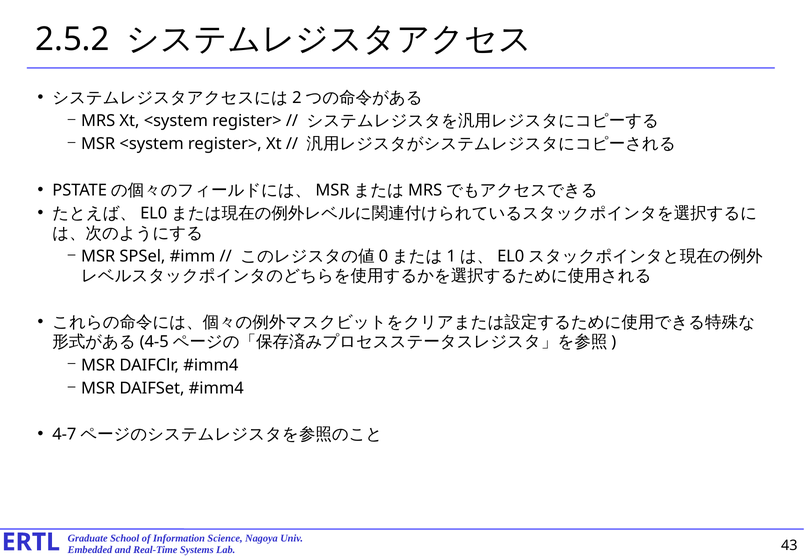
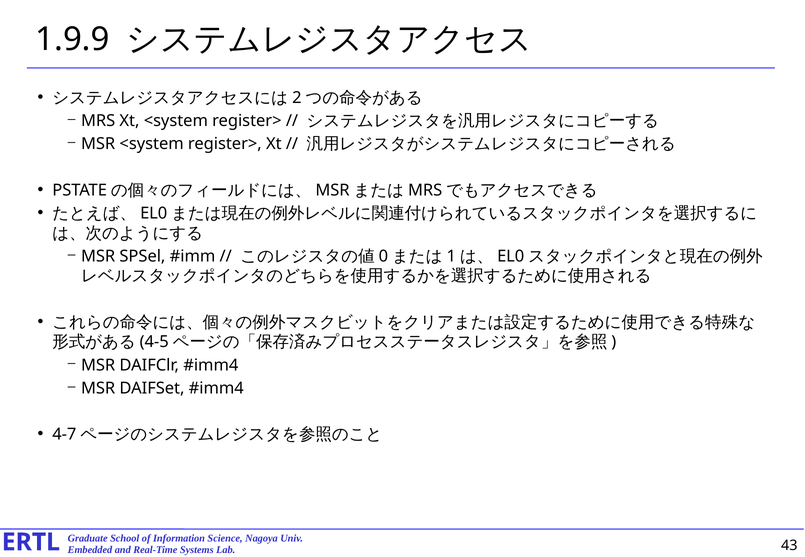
2.5.2: 2.5.2 -> 1.9.9
